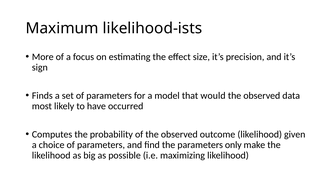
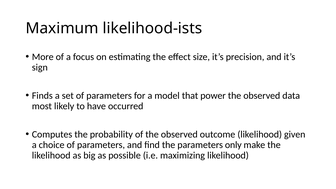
would: would -> power
